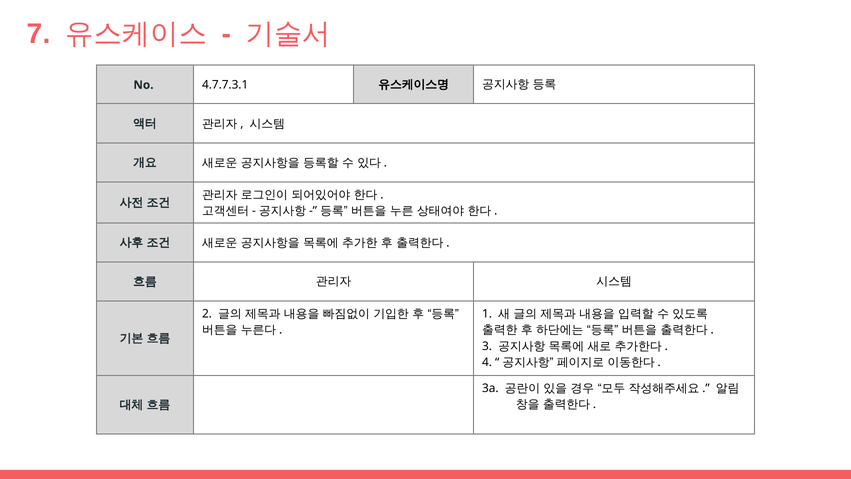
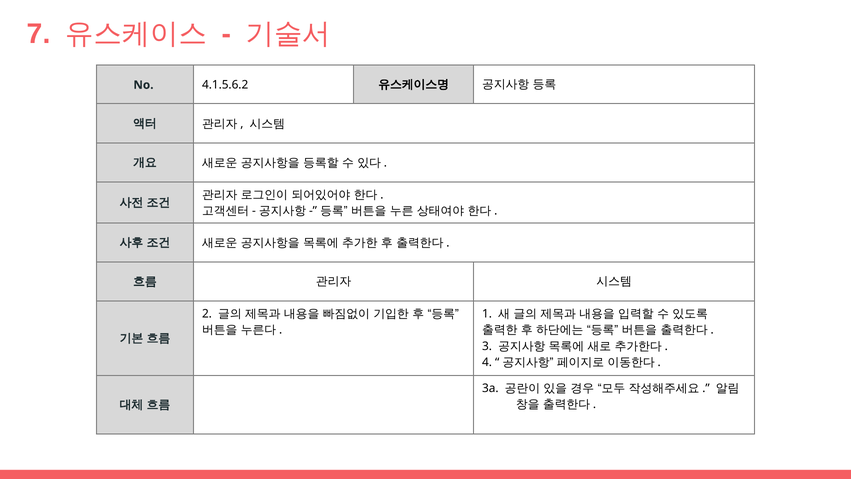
4.7.7.3.1: 4.7.7.3.1 -> 4.1.5.6.2
